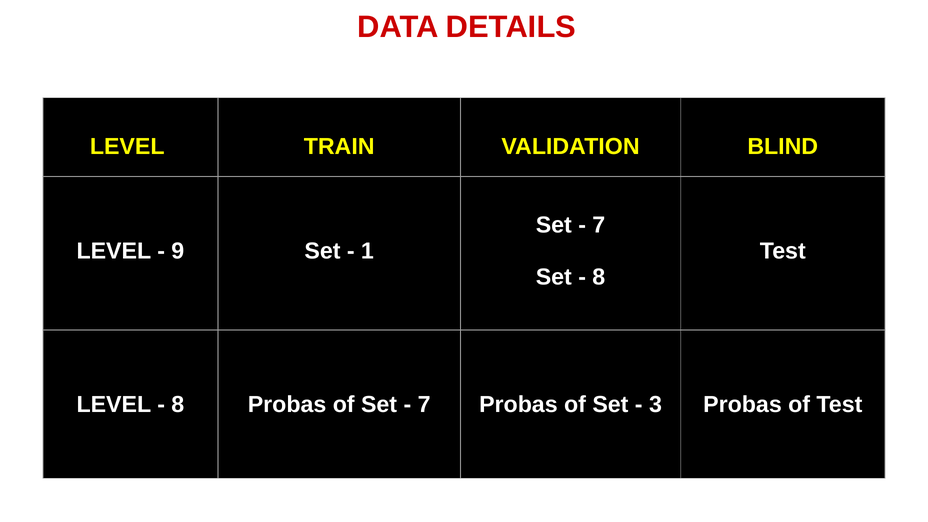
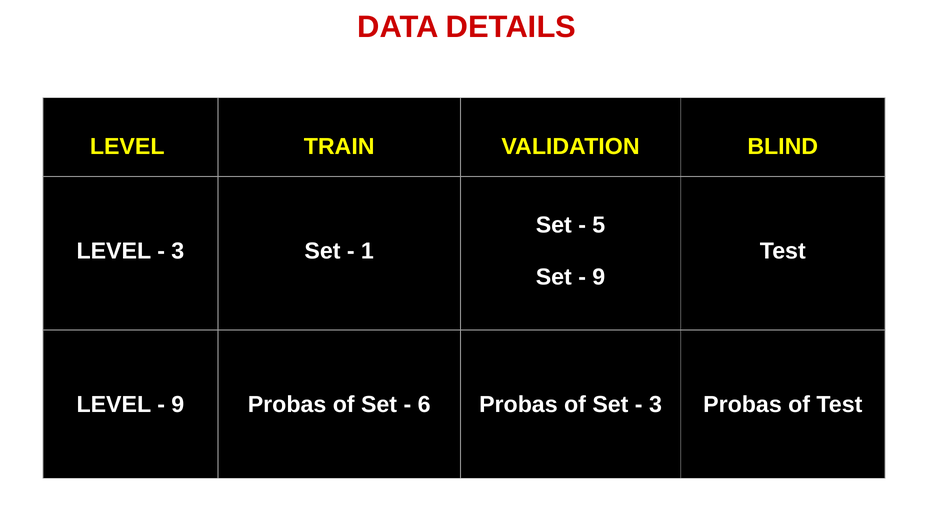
7 at (599, 225): 7 -> 5
9 at (178, 251): 9 -> 3
8 at (599, 277): 8 -> 9
8 at (178, 405): 8 -> 9
7 at (424, 405): 7 -> 6
